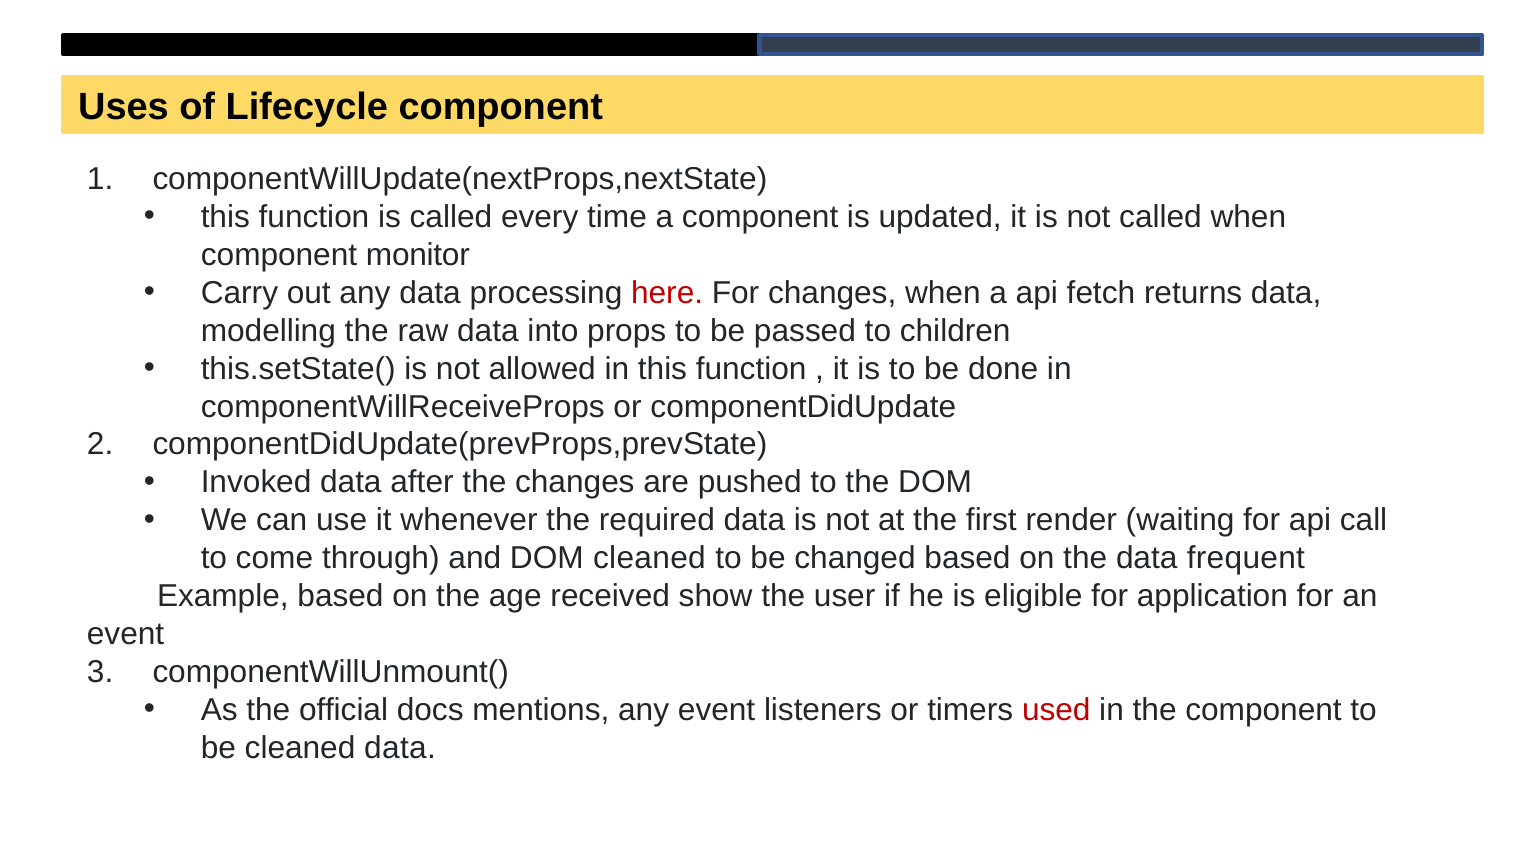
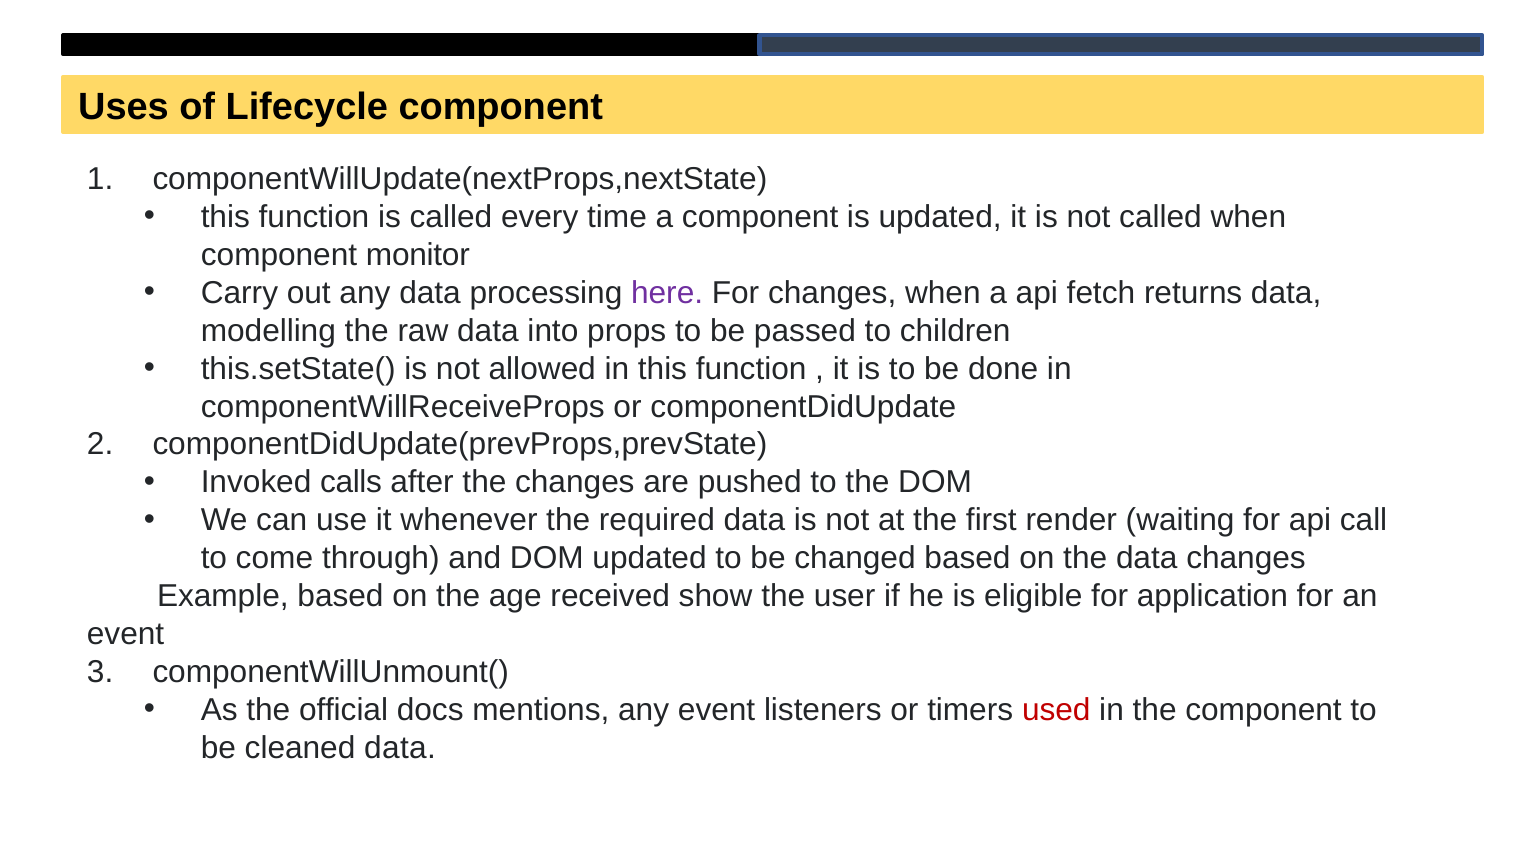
here colour: red -> purple
Invoked data: data -> calls
DOM cleaned: cleaned -> updated
data frequent: frequent -> changes
